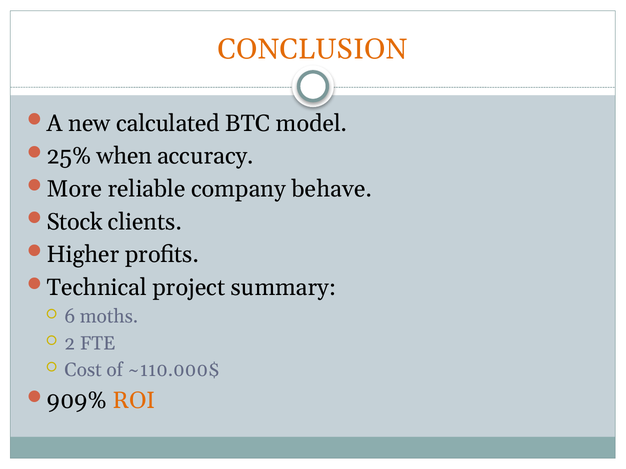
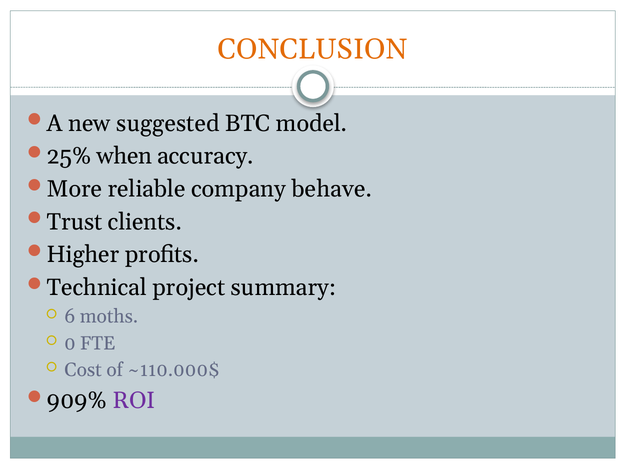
calculated: calculated -> suggested
Stock: Stock -> Trust
2: 2 -> 0
ROI colour: orange -> purple
